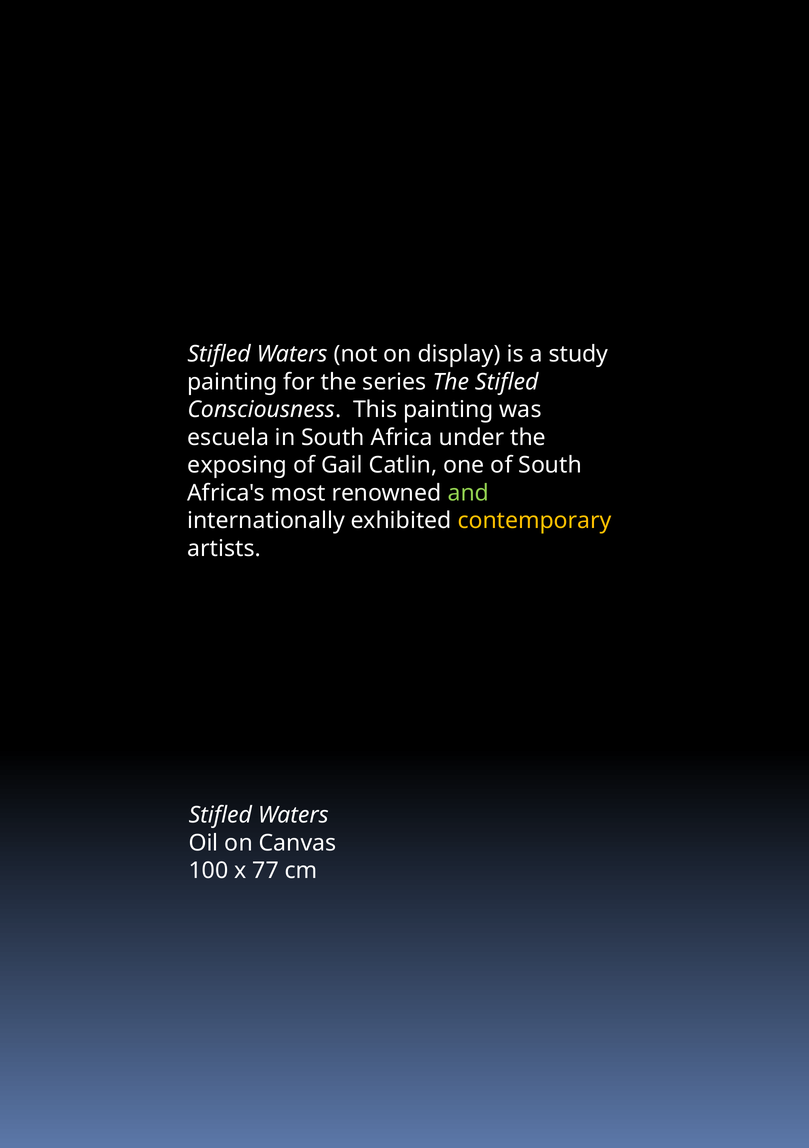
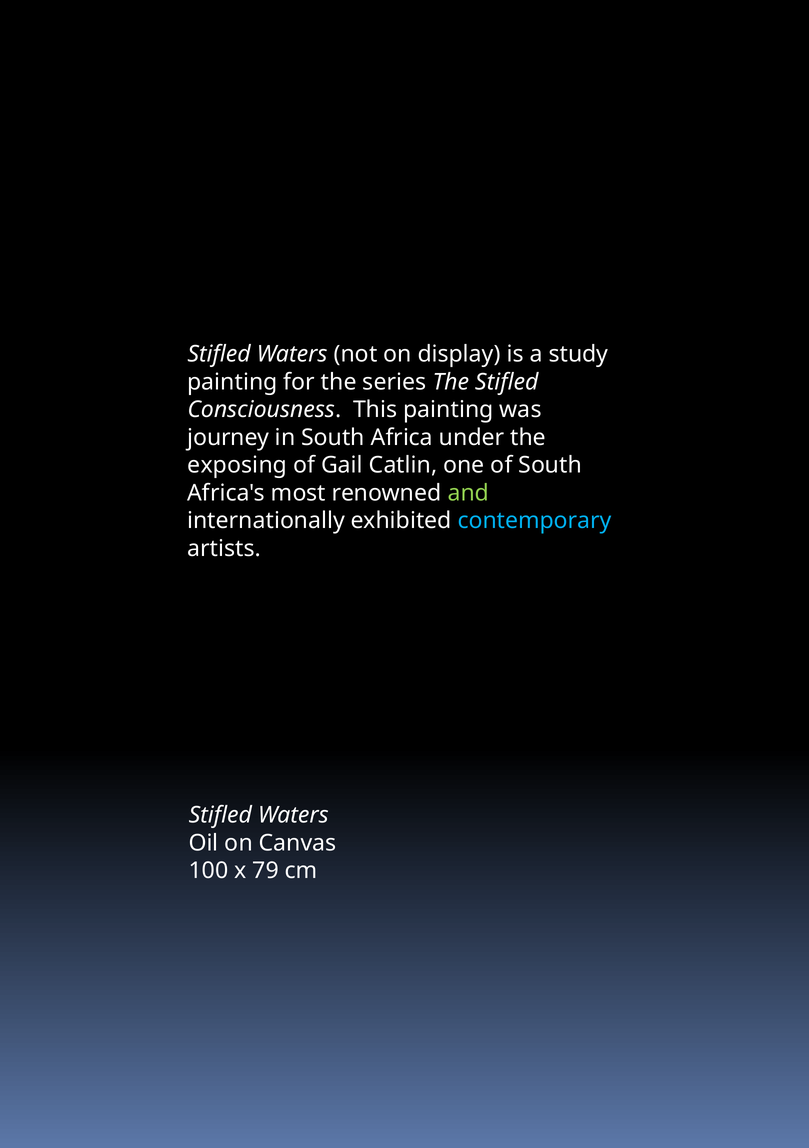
escuela: escuela -> journey
contemporary colour: yellow -> light blue
77: 77 -> 79
